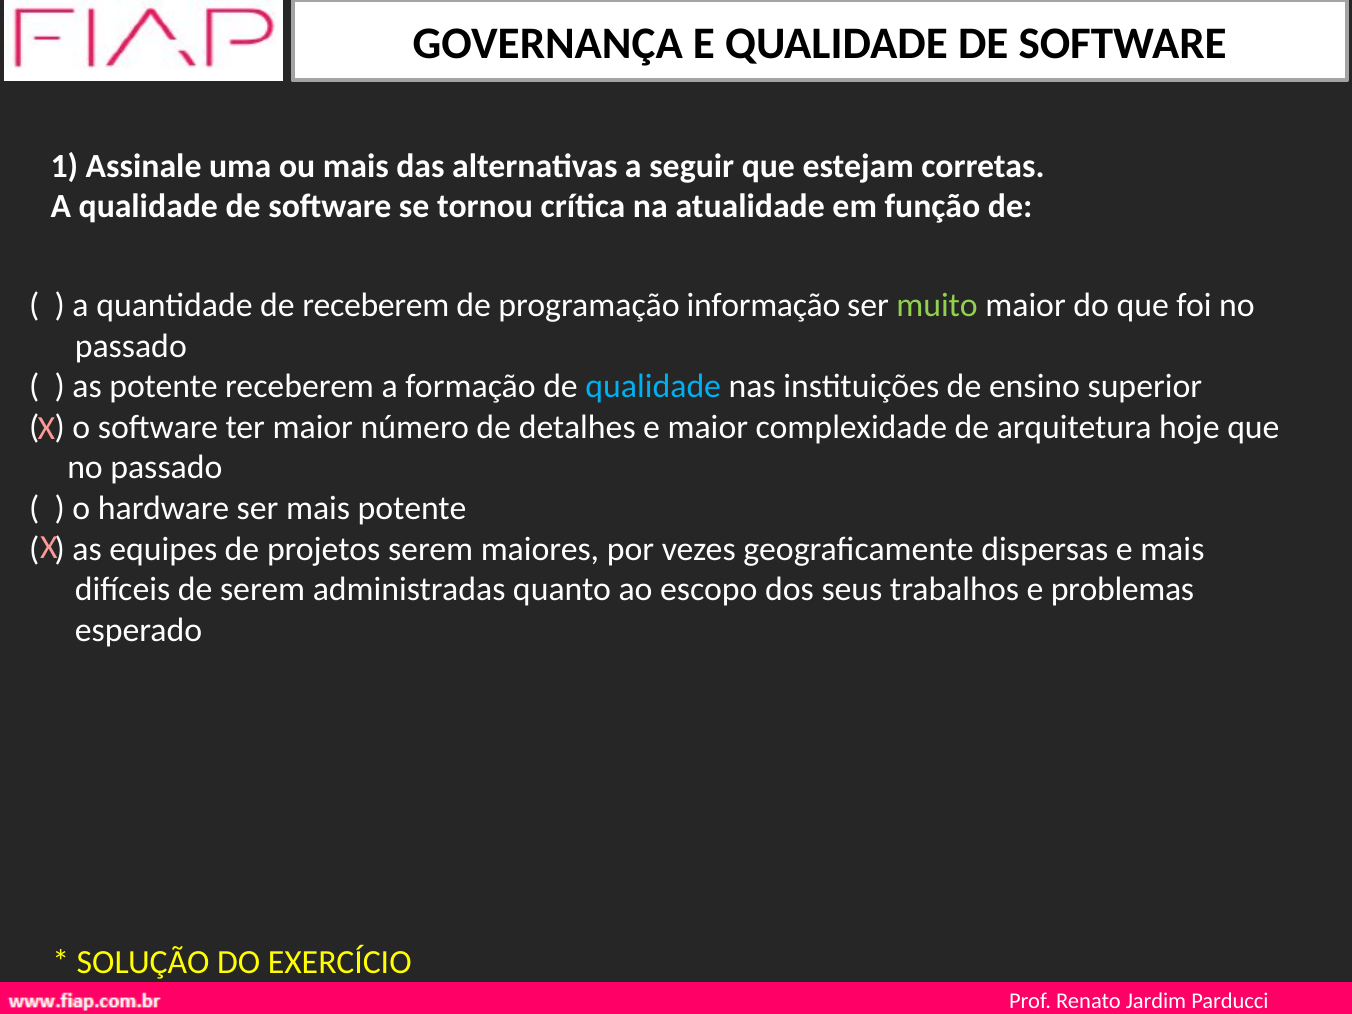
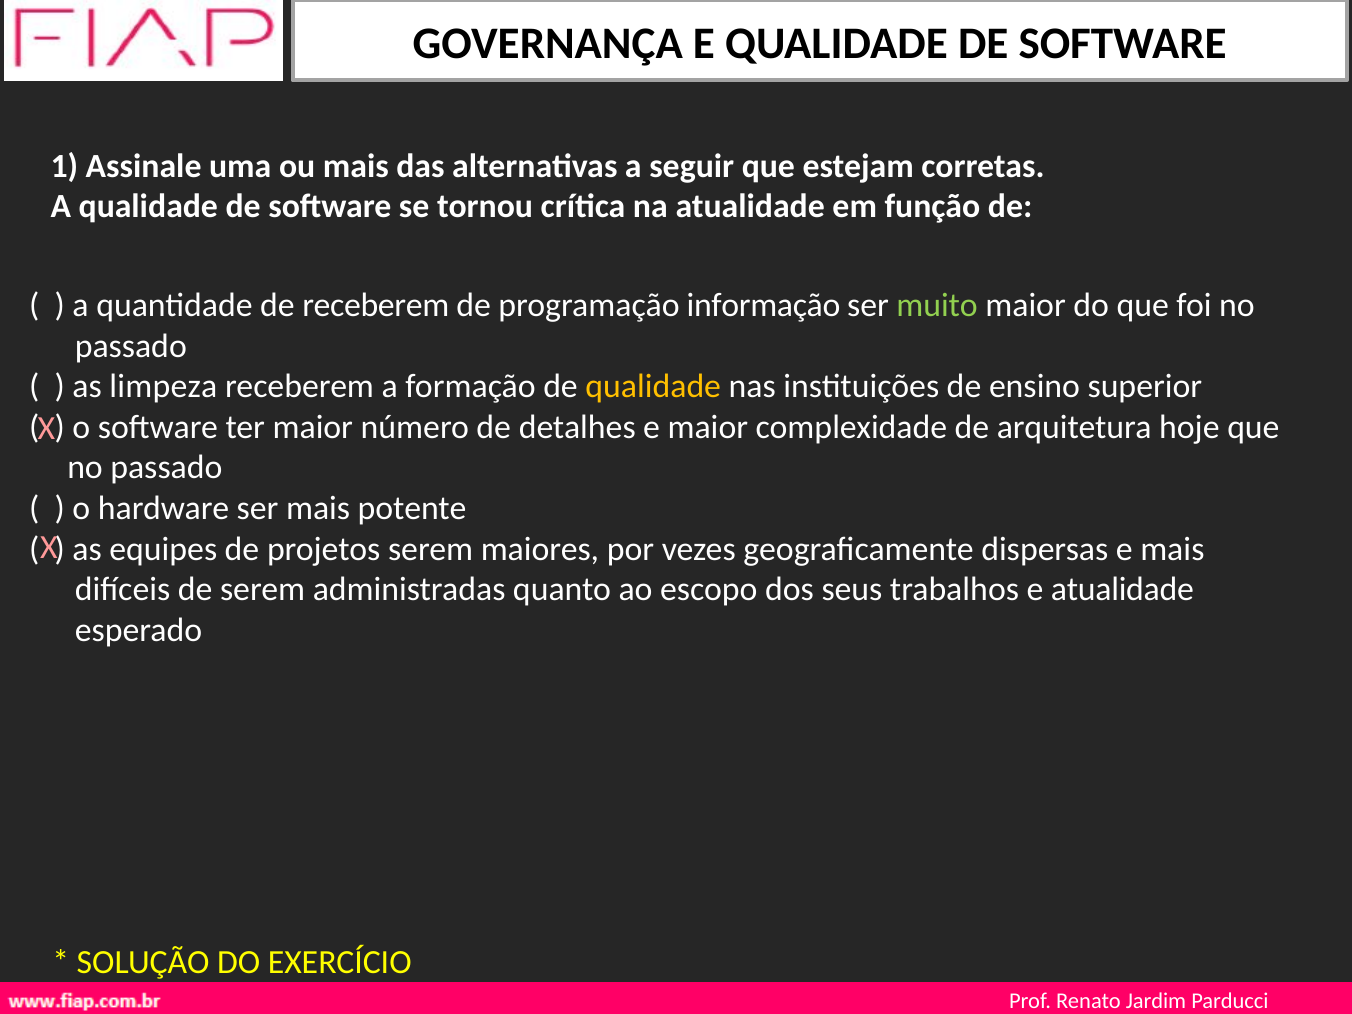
as potente: potente -> limpeza
qualidade at (653, 387) colour: light blue -> yellow
e problemas: problemas -> atualidade
